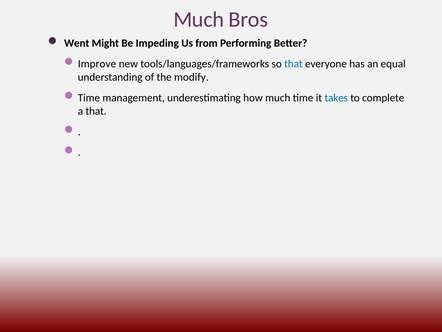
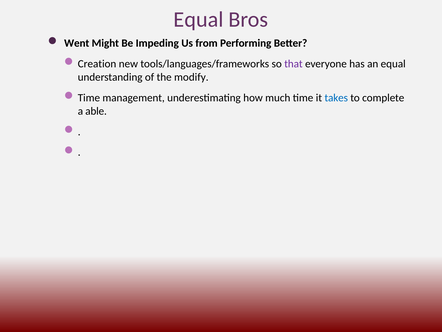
Much at (199, 20): Much -> Equal
Improve: Improve -> Creation
that at (293, 64) colour: blue -> purple
a that: that -> able
